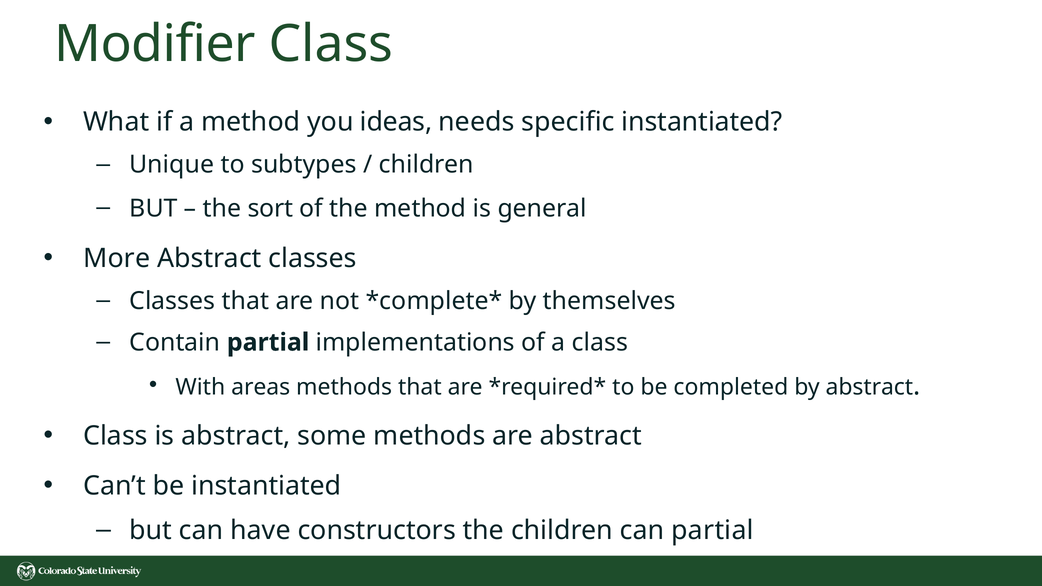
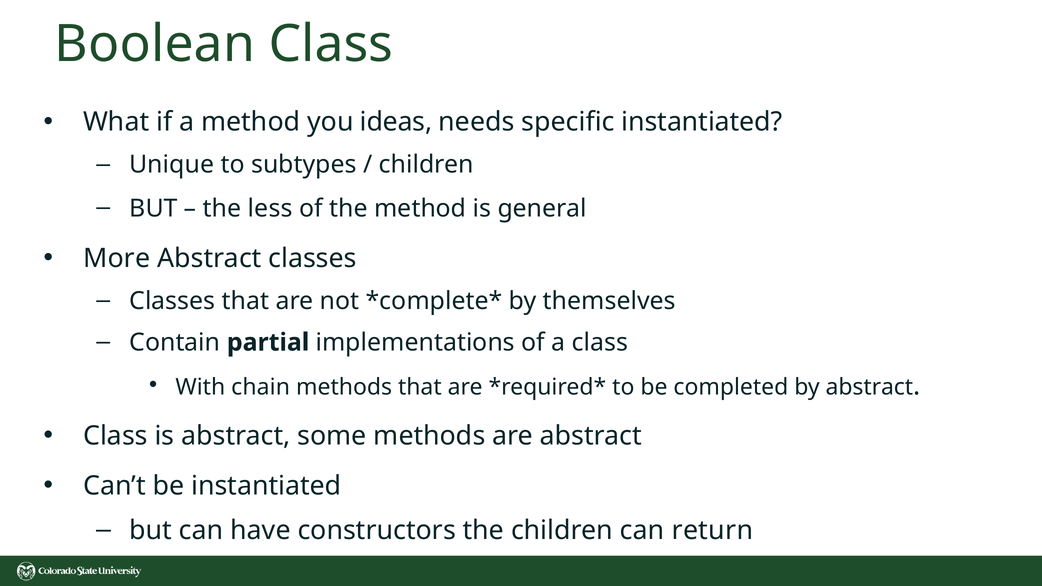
Modifier: Modifier -> Boolean
sort: sort -> less
areas: areas -> chain
can partial: partial -> return
